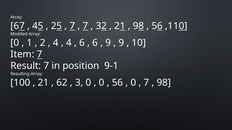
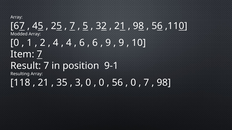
7 at (85, 26): 7 -> 5
100: 100 -> 118
62: 62 -> 35
